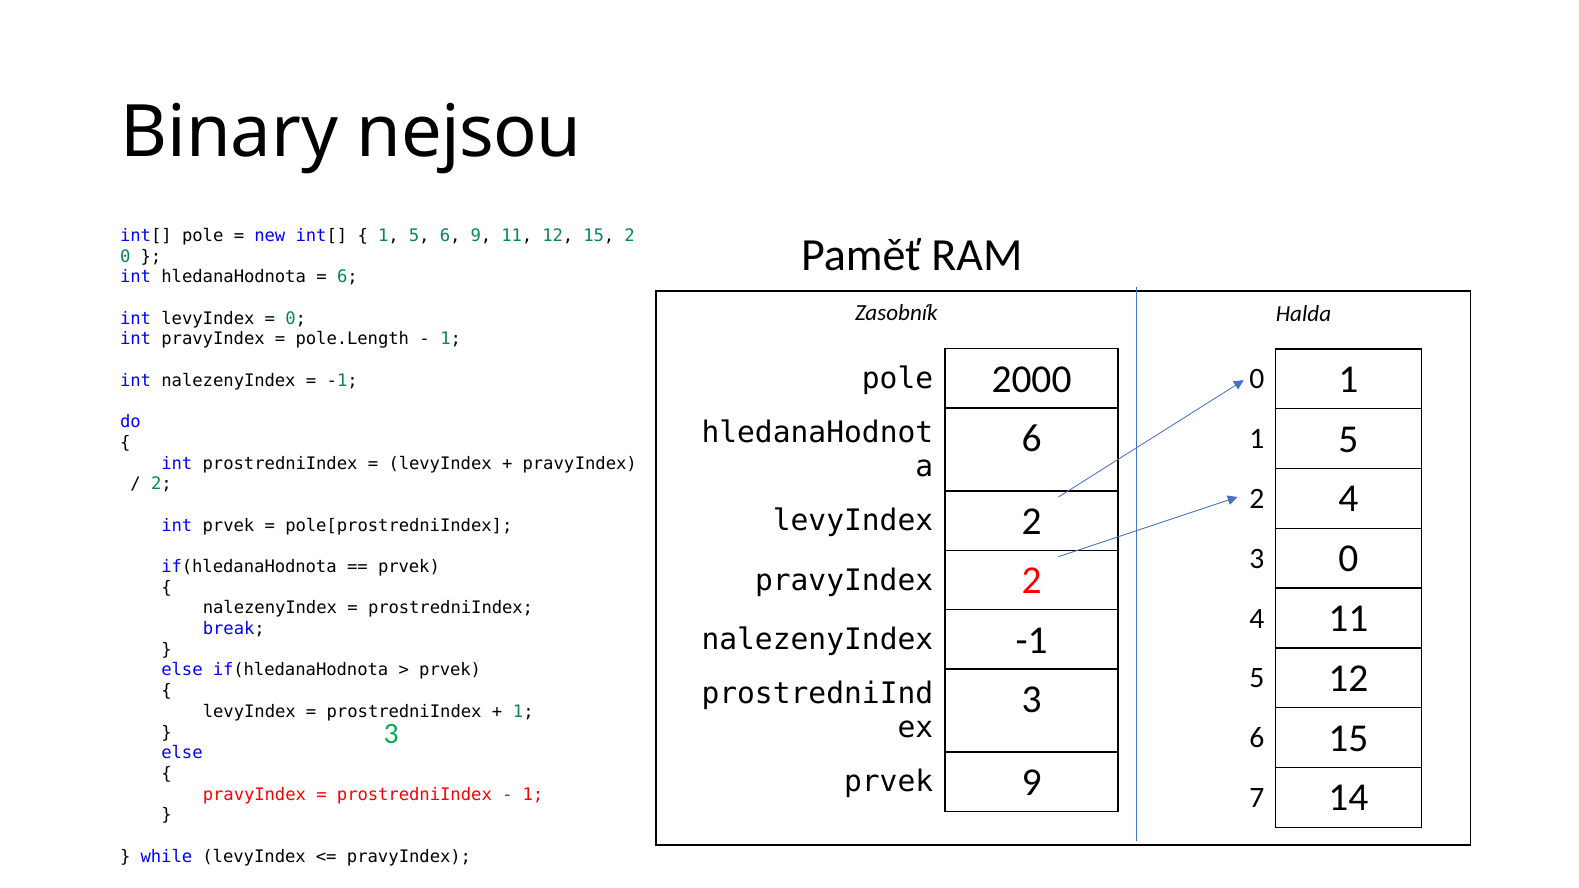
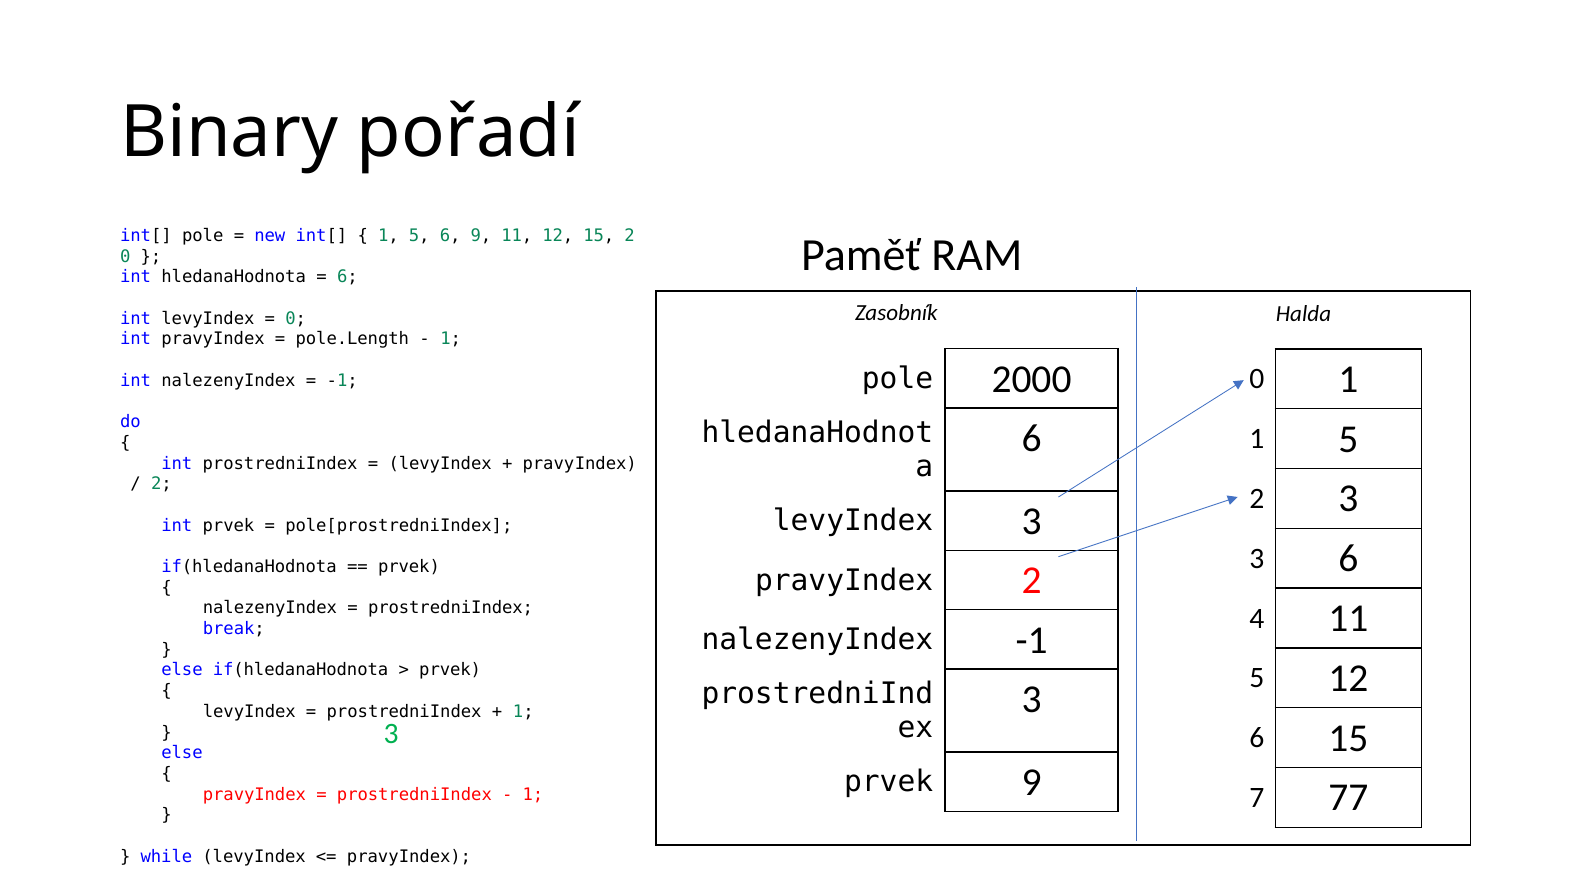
nejsou: nejsou -> pořadí
2 4: 4 -> 3
levyIndex 2: 2 -> 3
3 0: 0 -> 6
14: 14 -> 77
